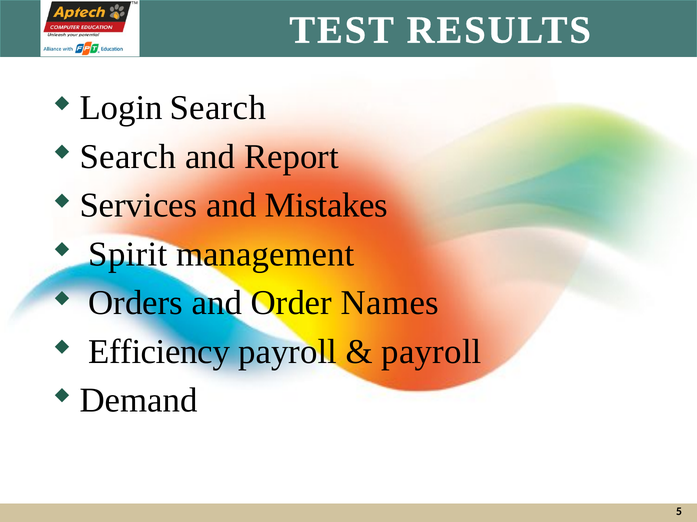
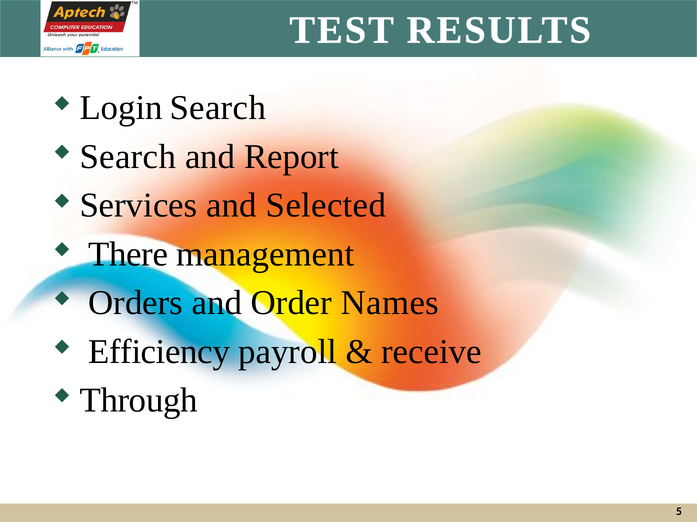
Mistakes: Mistakes -> Selected
Spirit: Spirit -> There
payroll at (431, 352): payroll -> receive
Demand: Demand -> Through
